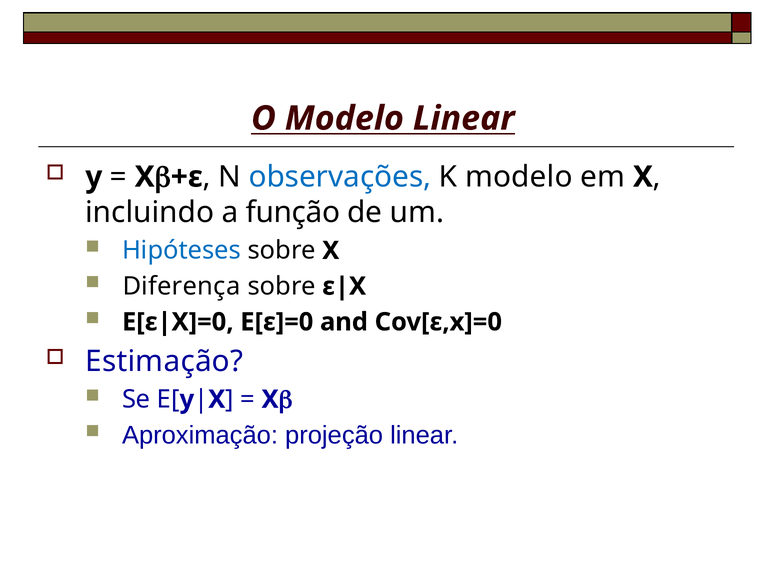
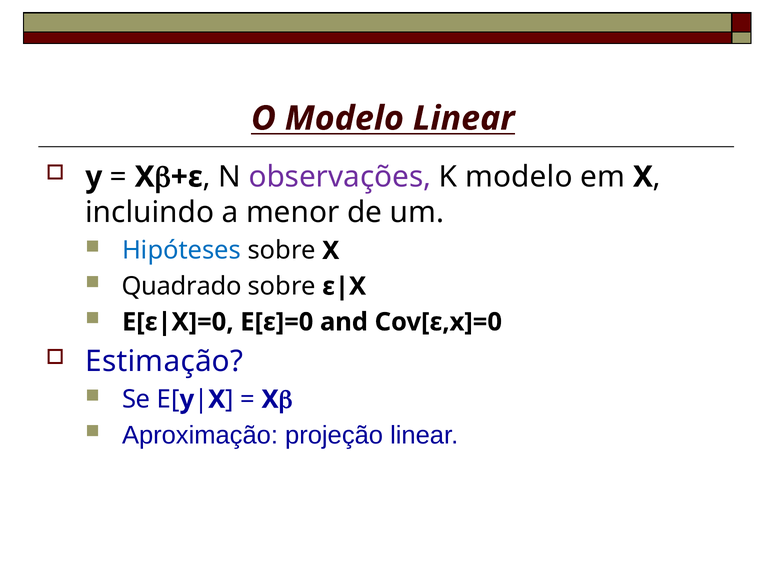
observações colour: blue -> purple
função: função -> menor
Diferença: Diferença -> Quadrado
